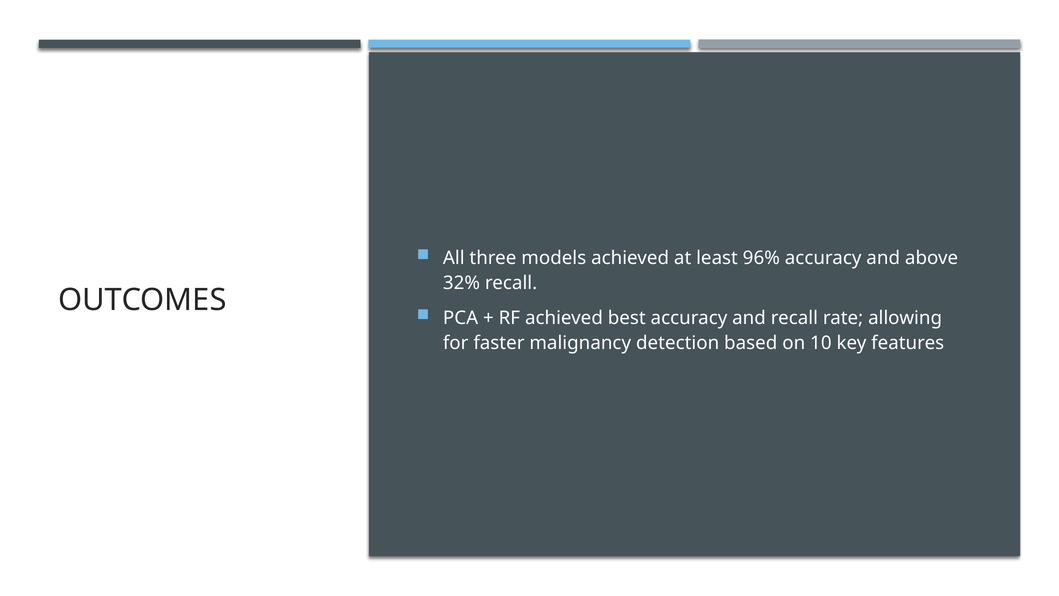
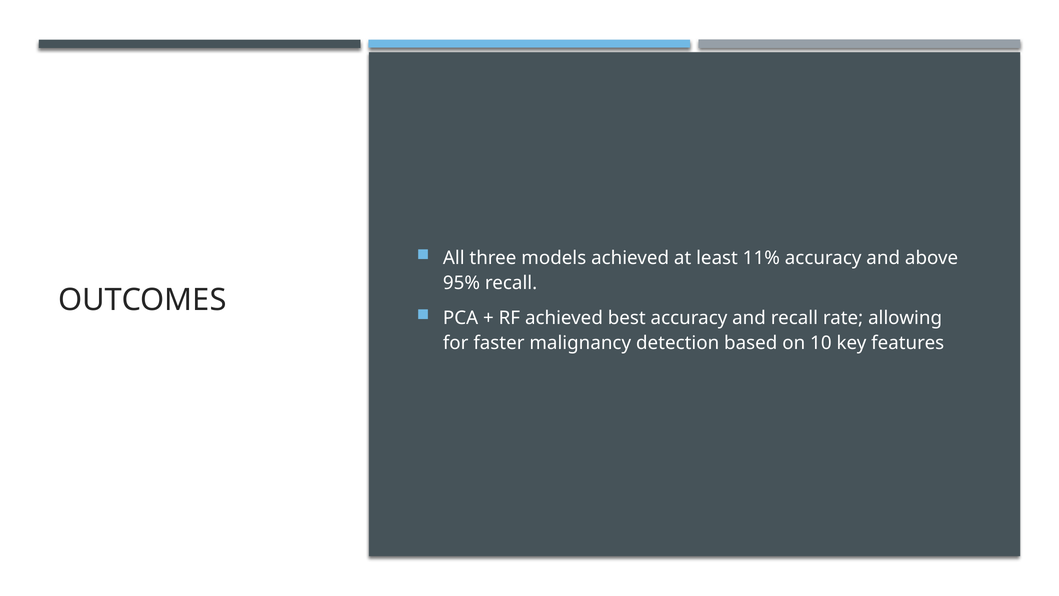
96%: 96% -> 11%
32%: 32% -> 95%
